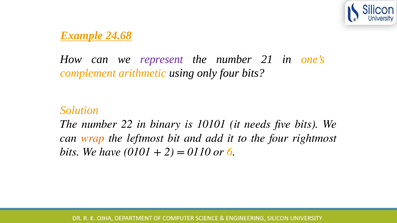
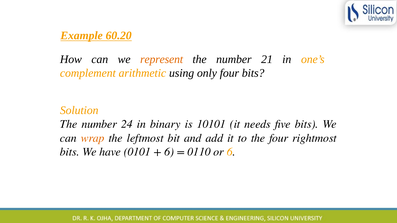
24.68: 24.68 -> 60.20
represent colour: purple -> orange
22: 22 -> 24
2 at (169, 152): 2 -> 6
